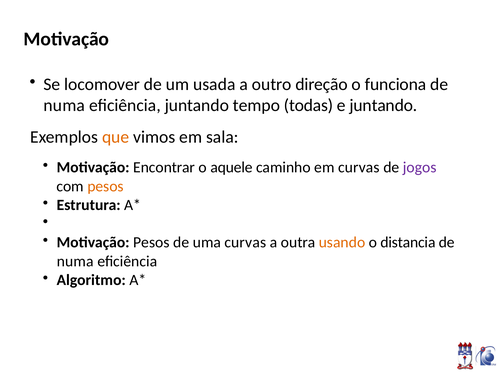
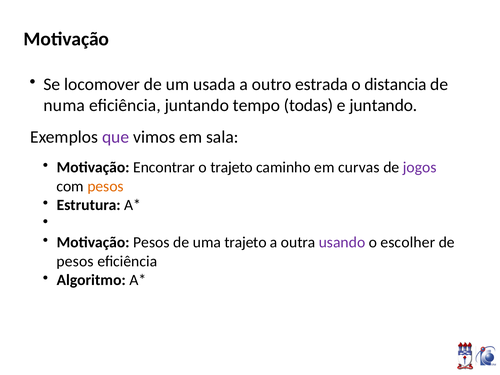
direção: direção -> estrada
funciona: funciona -> distancia
que colour: orange -> purple
o aquele: aquele -> trajeto
uma curvas: curvas -> trajeto
usando colour: orange -> purple
distancia: distancia -> escolher
numa at (75, 261): numa -> pesos
